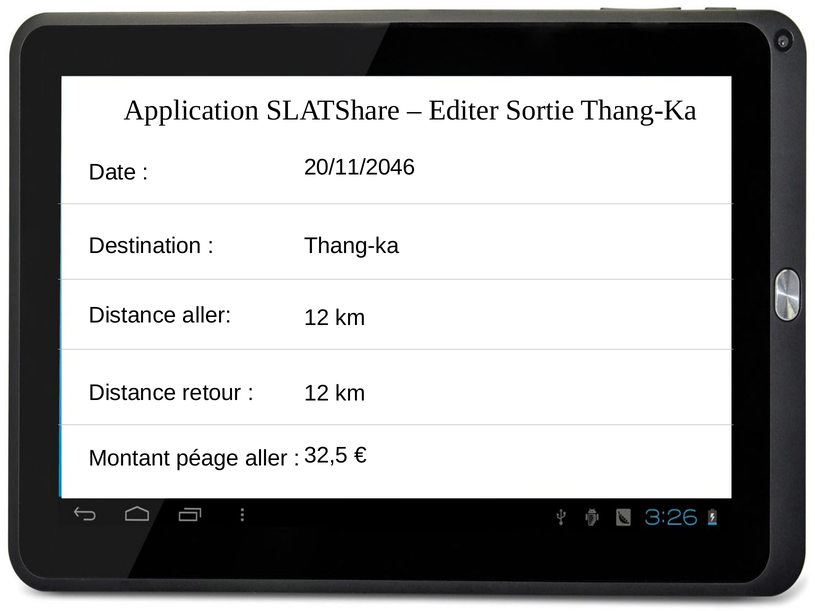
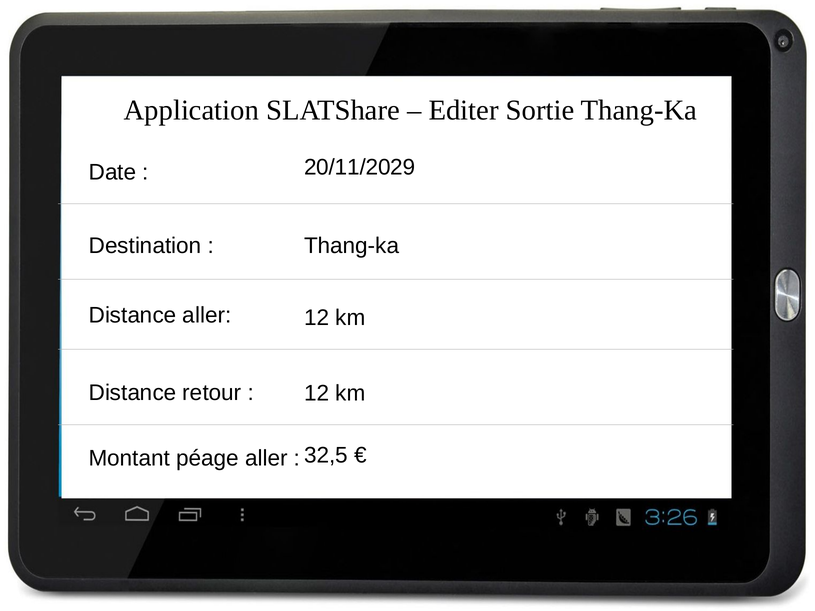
20/11/2046: 20/11/2046 -> 20/11/2029
